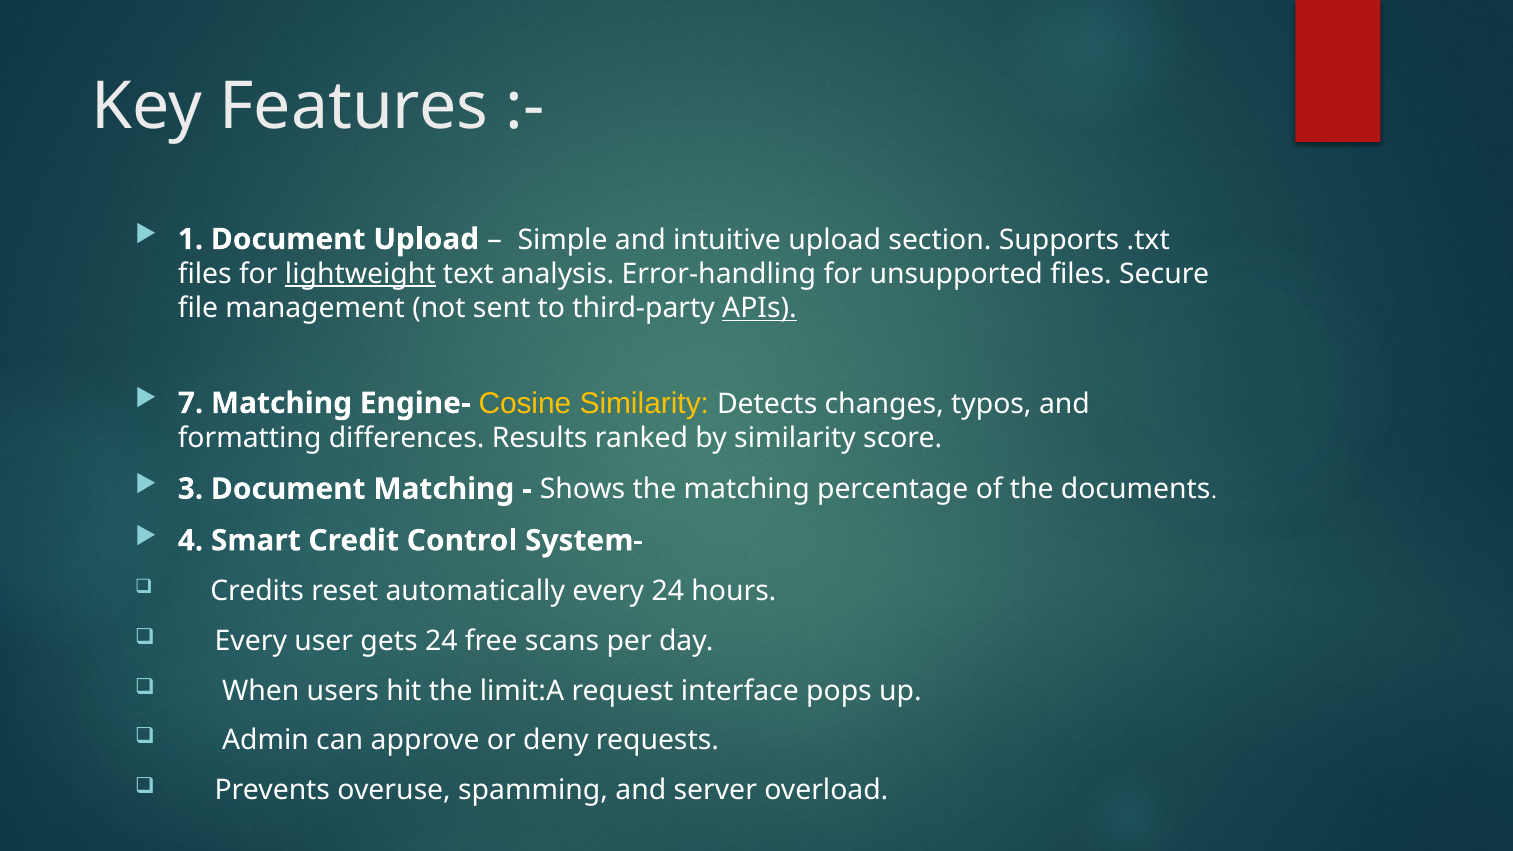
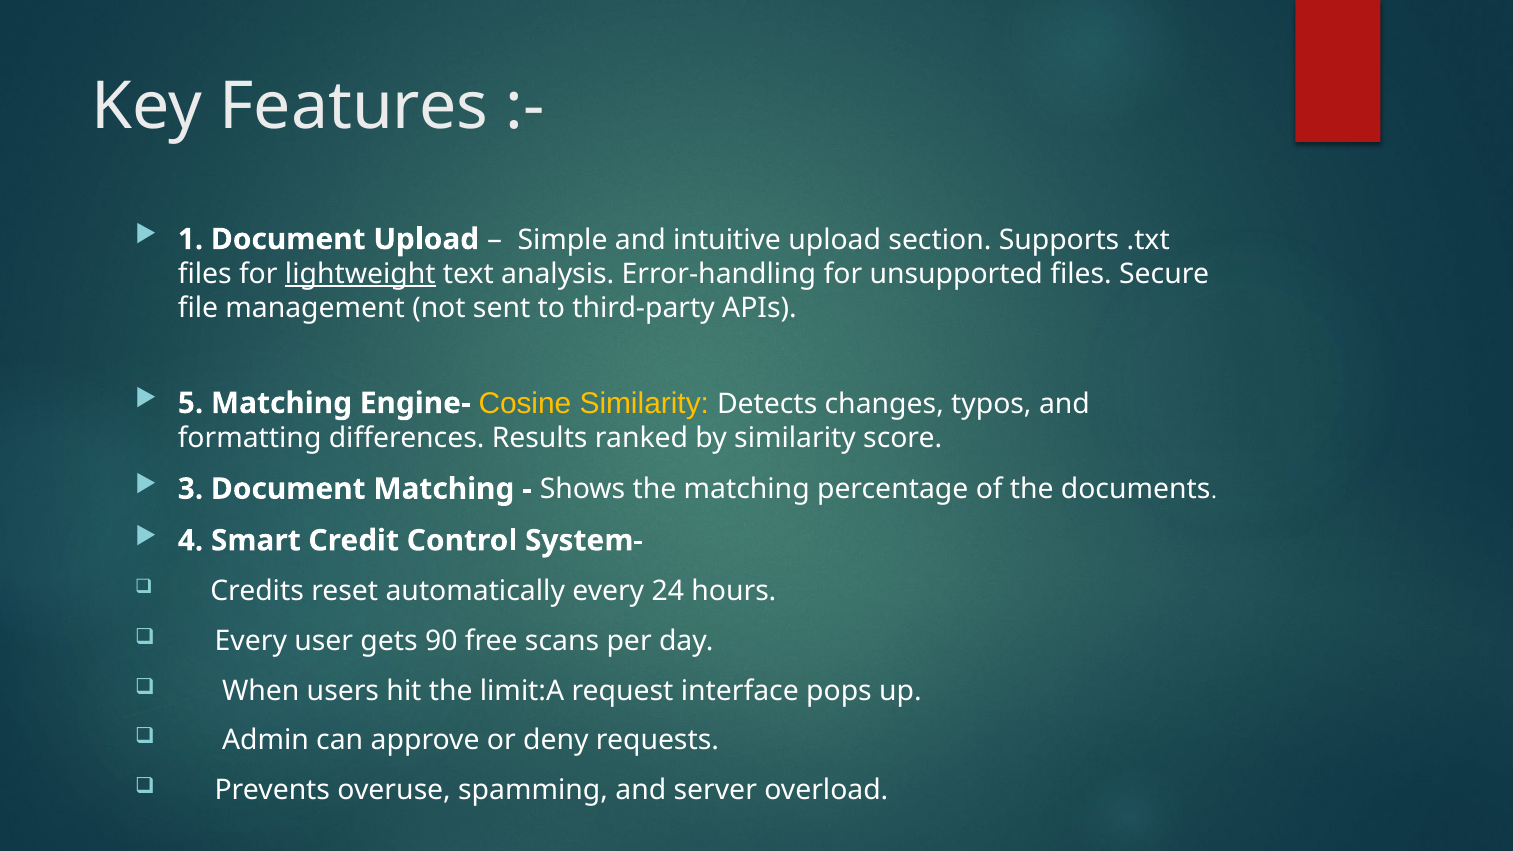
APIs underline: present -> none
7: 7 -> 5
gets 24: 24 -> 90
